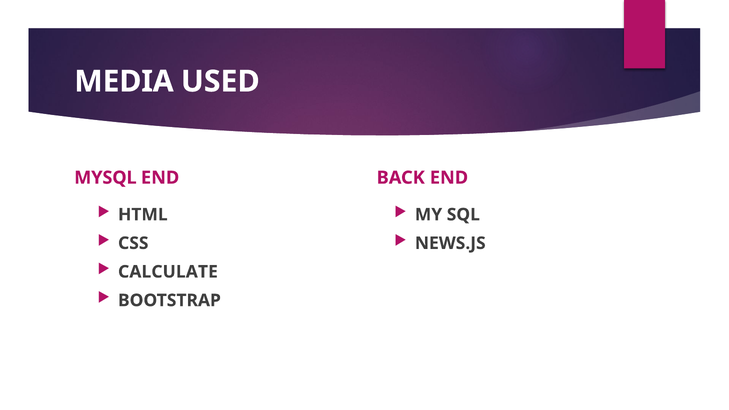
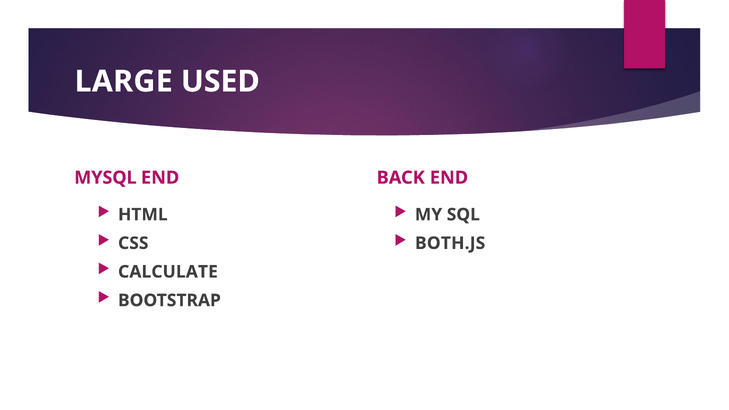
MEDIA: MEDIA -> LARGE
NEWS.JS: NEWS.JS -> BOTH.JS
